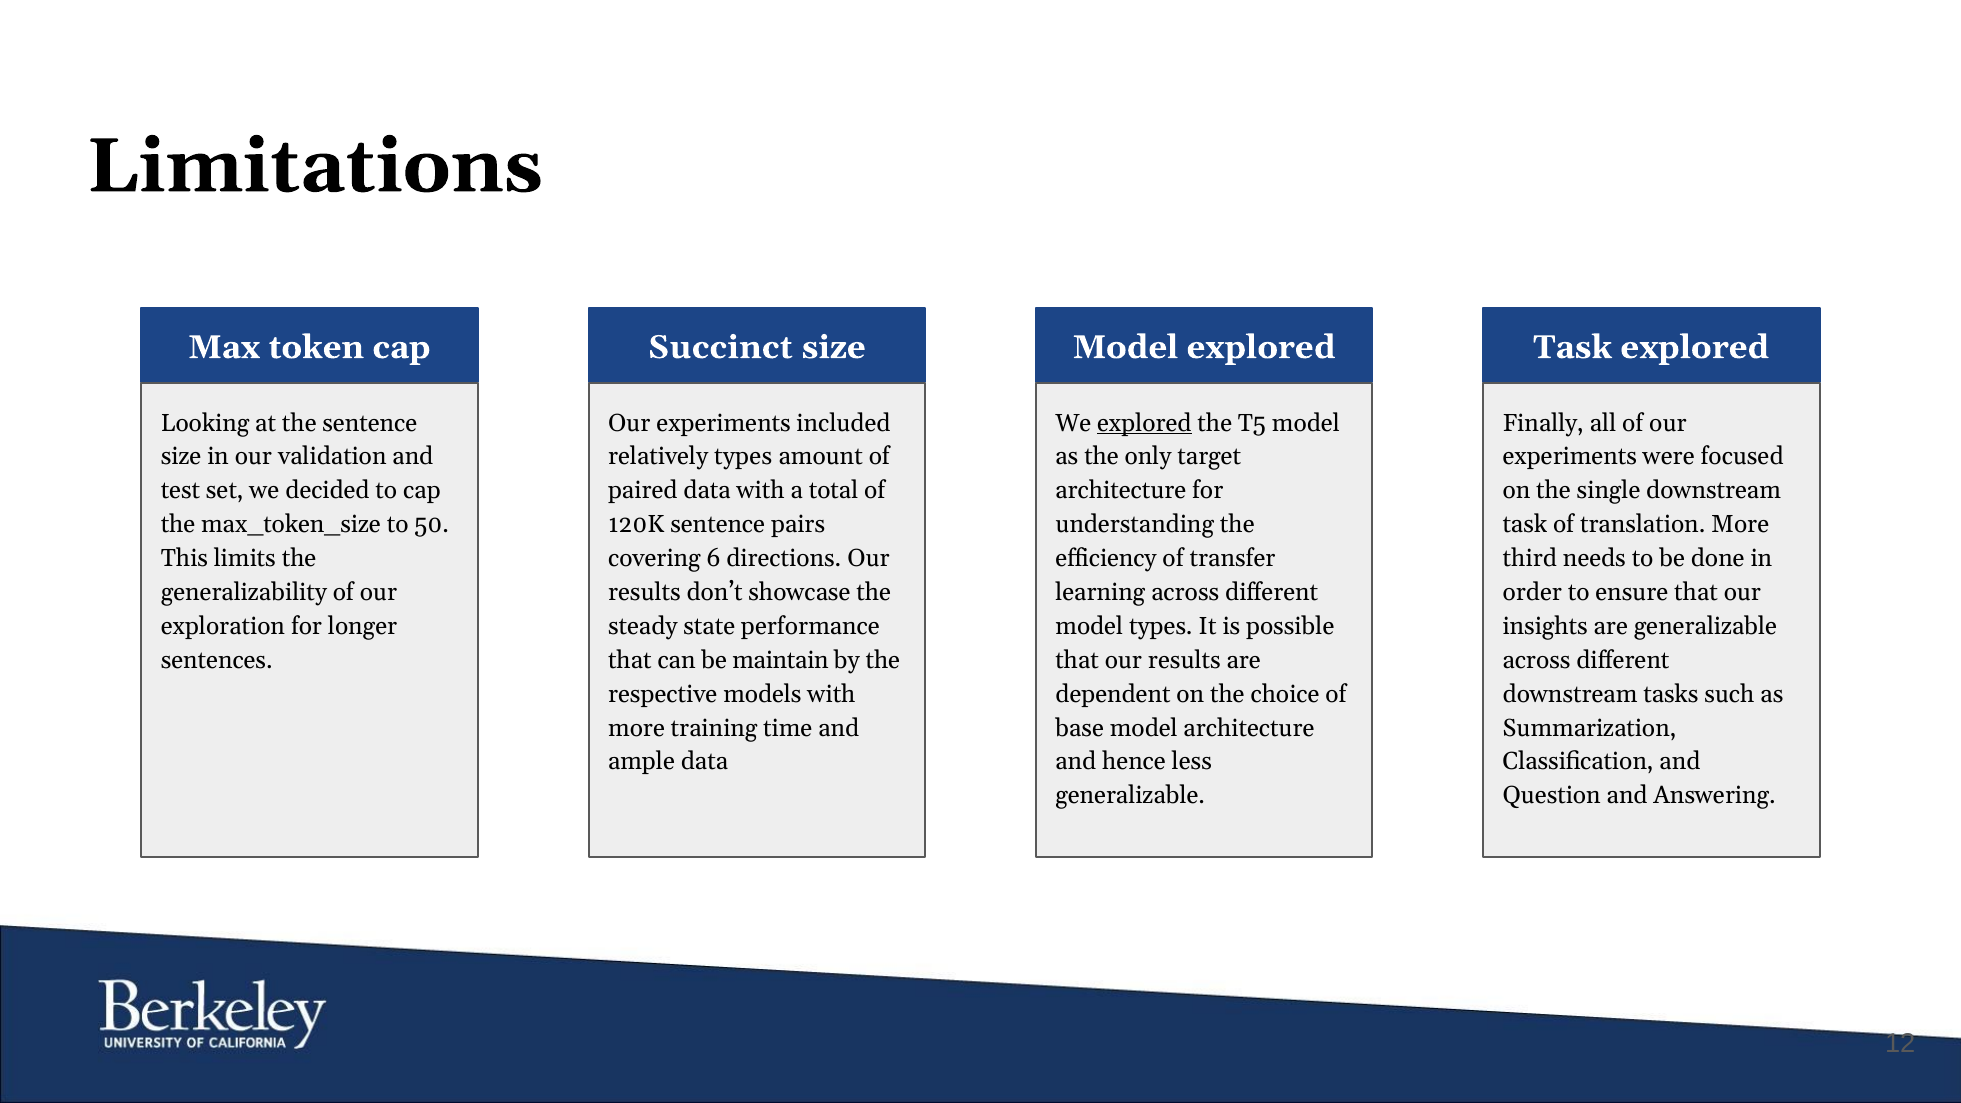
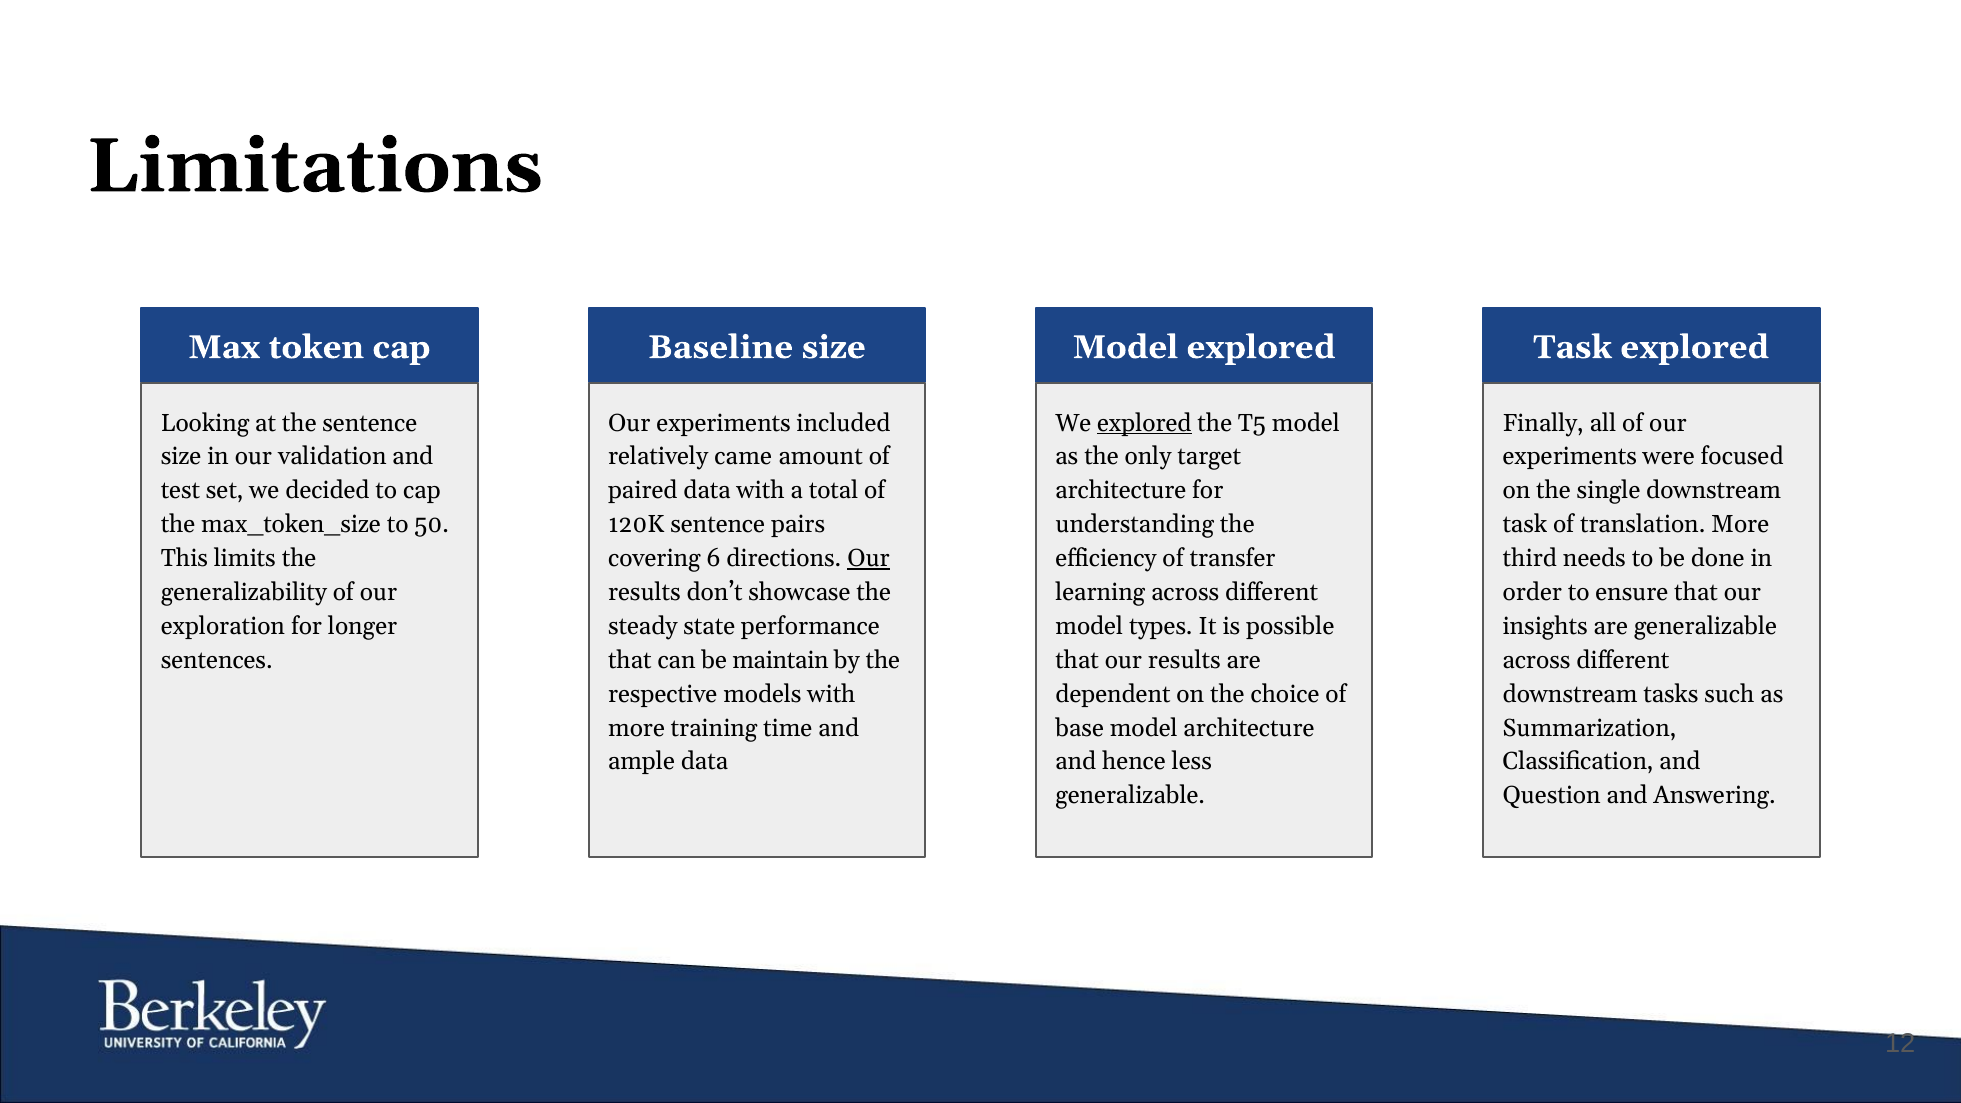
Succinct: Succinct -> Baseline
relatively types: types -> came
Our at (869, 559) underline: none -> present
